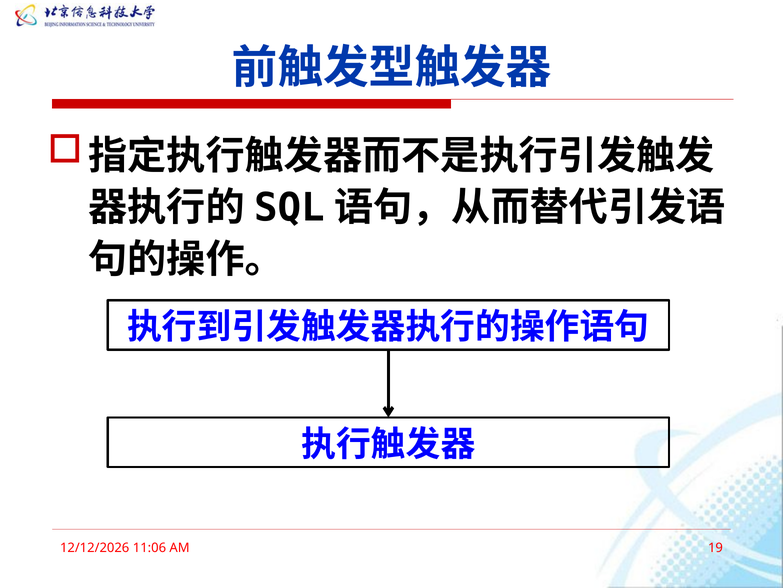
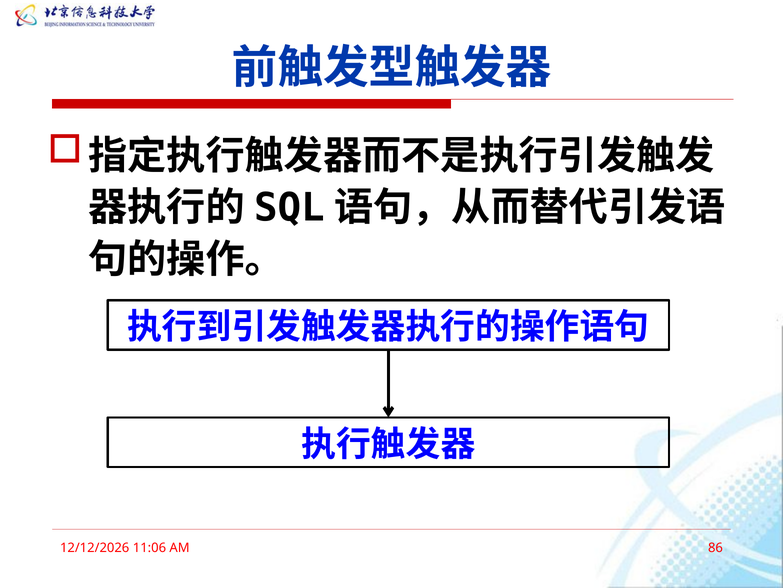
19: 19 -> 86
